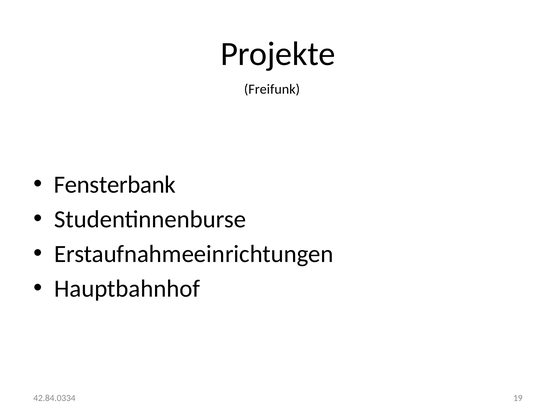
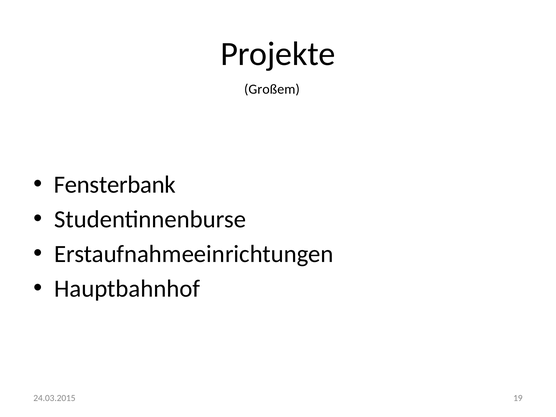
Freifunk: Freifunk -> Großem
42.84.0334: 42.84.0334 -> 24.03.2015
